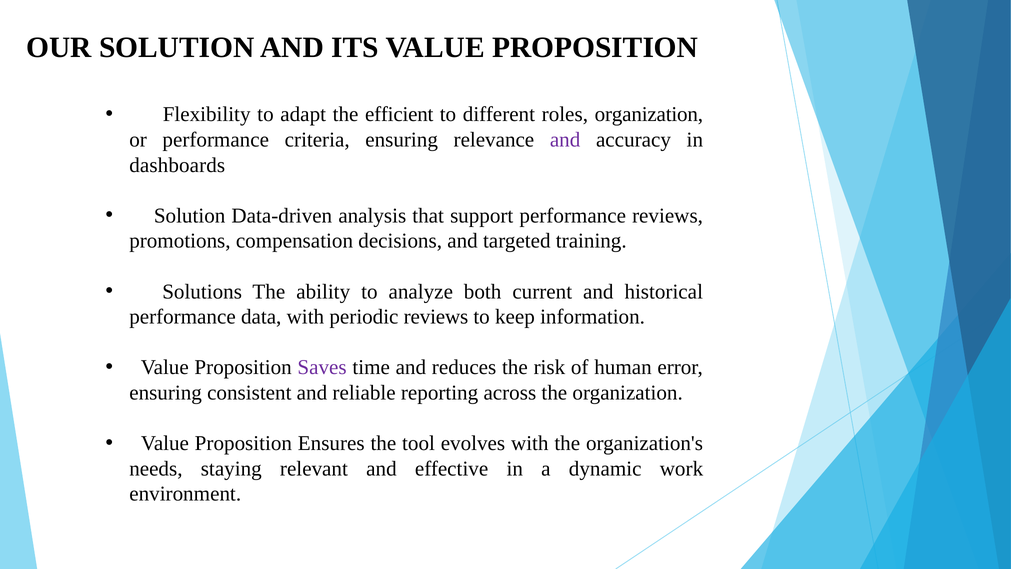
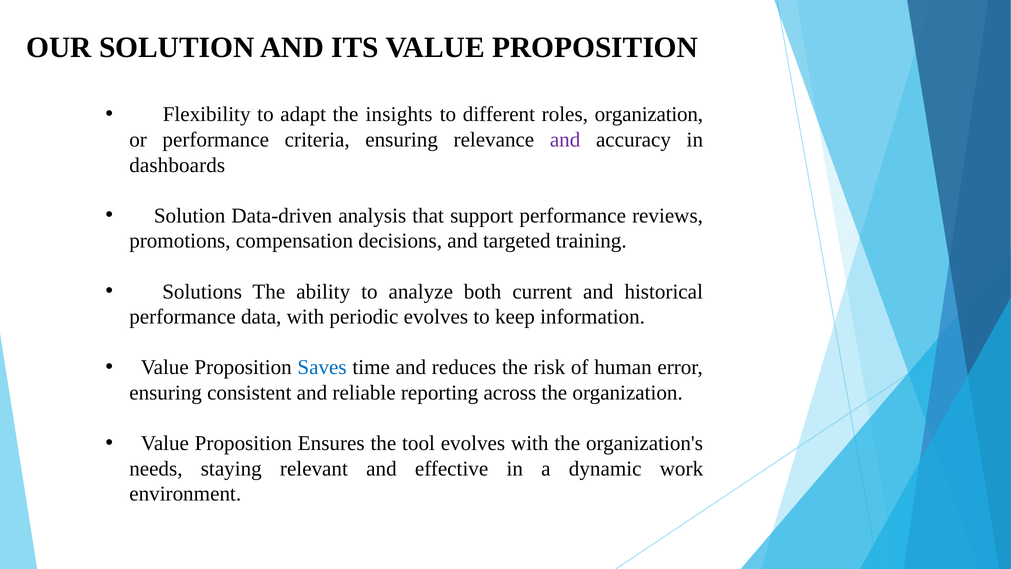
efficient: efficient -> insights
periodic reviews: reviews -> evolves
Saves colour: purple -> blue
